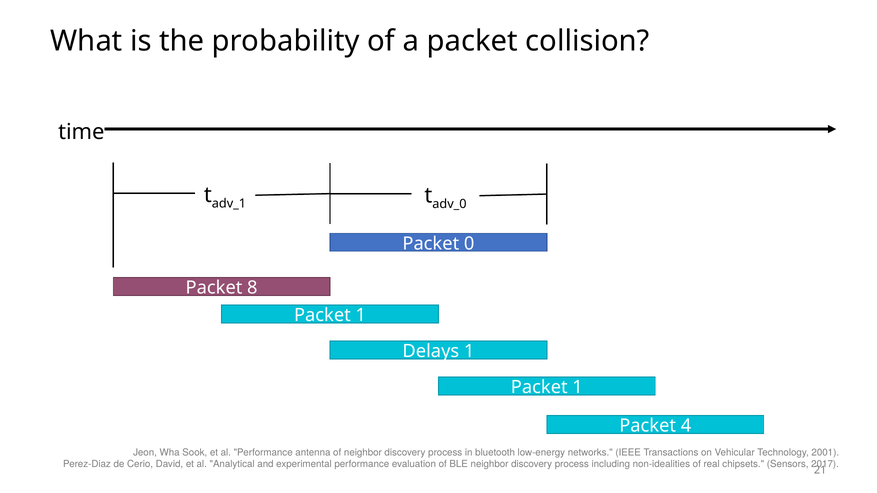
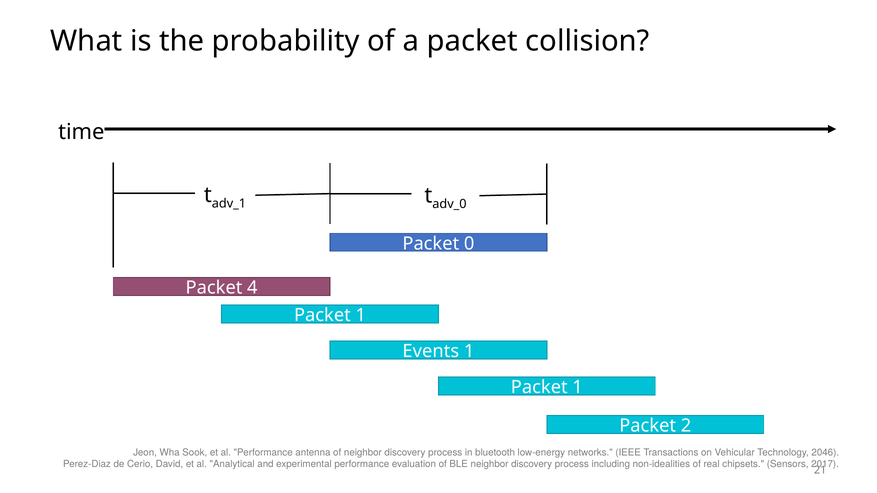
8: 8 -> 4
Delays: Delays -> Events
4: 4 -> 2
2001: 2001 -> 2046
